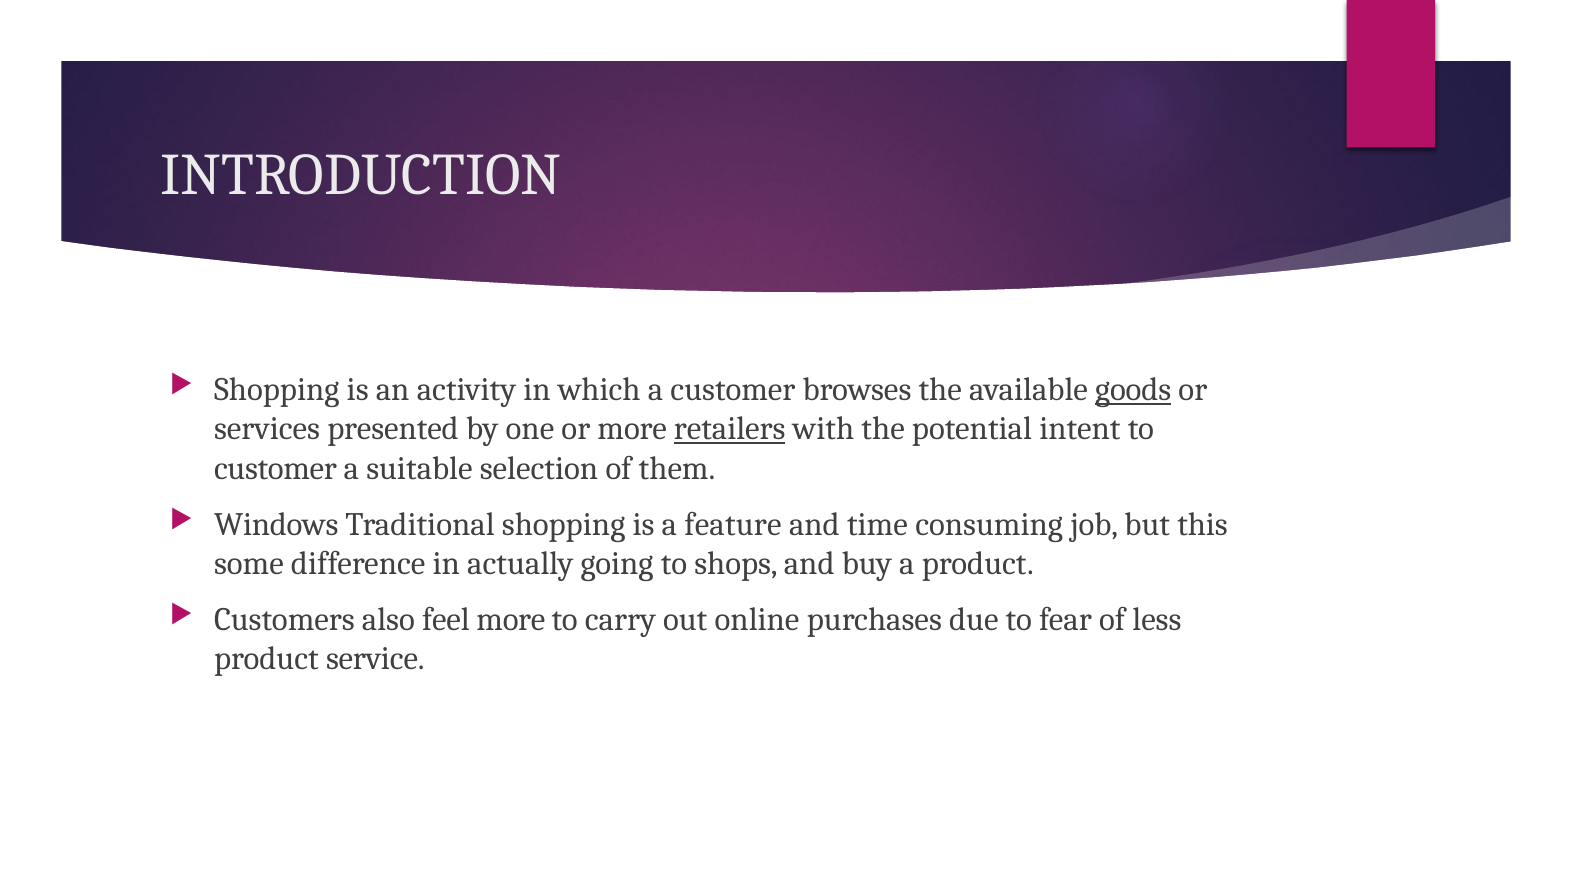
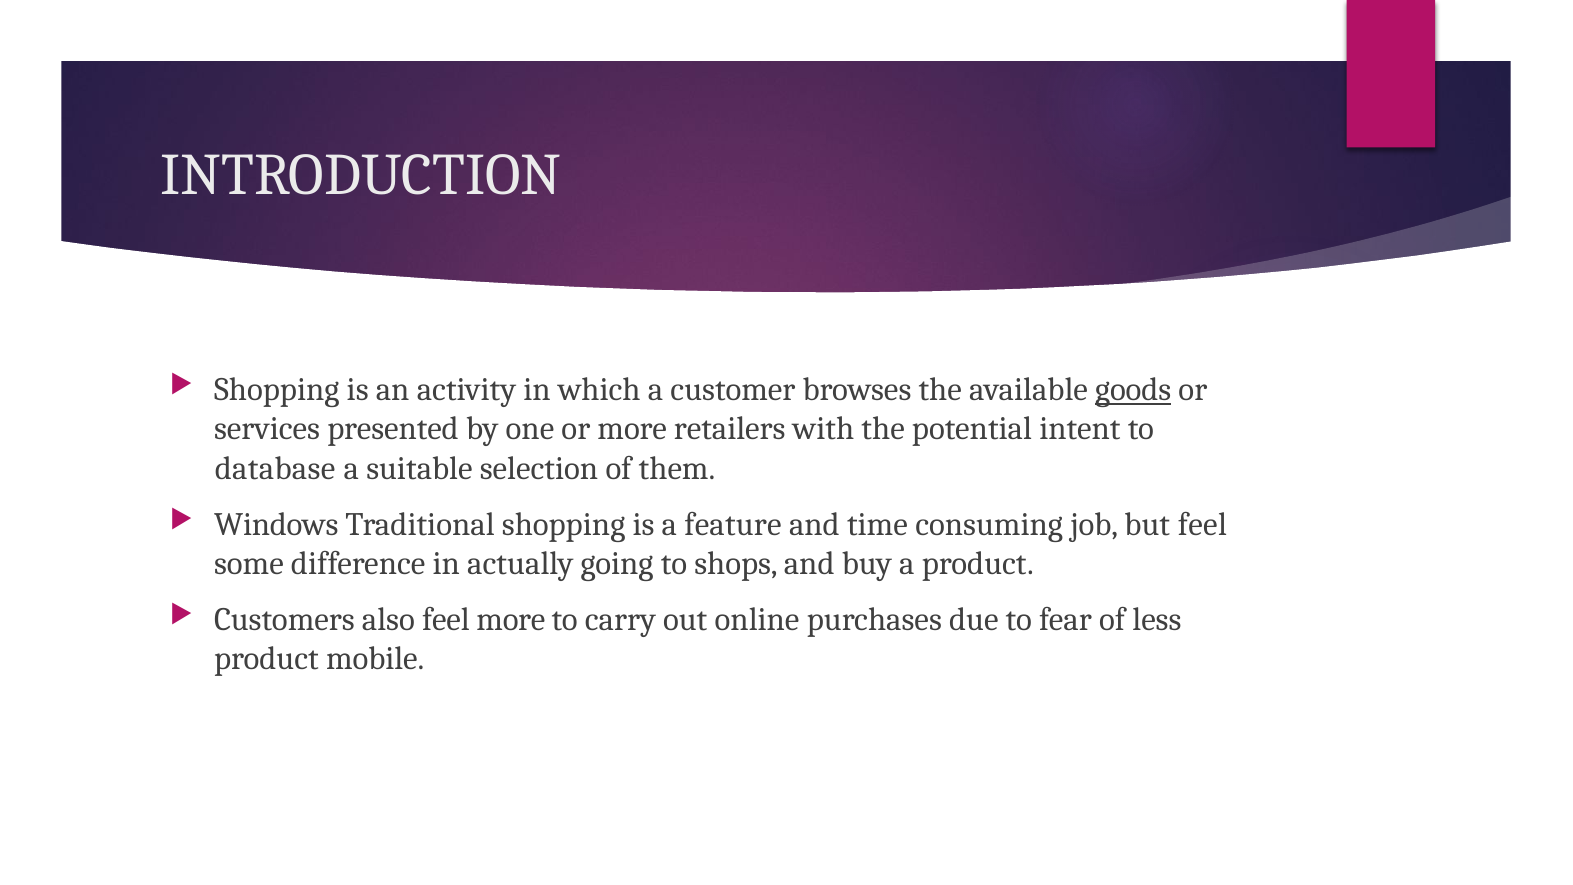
retailers underline: present -> none
customer at (275, 468): customer -> database
but this: this -> feel
service: service -> mobile
